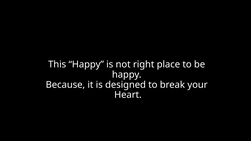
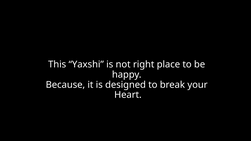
This Happy: Happy -> Yaxshi
